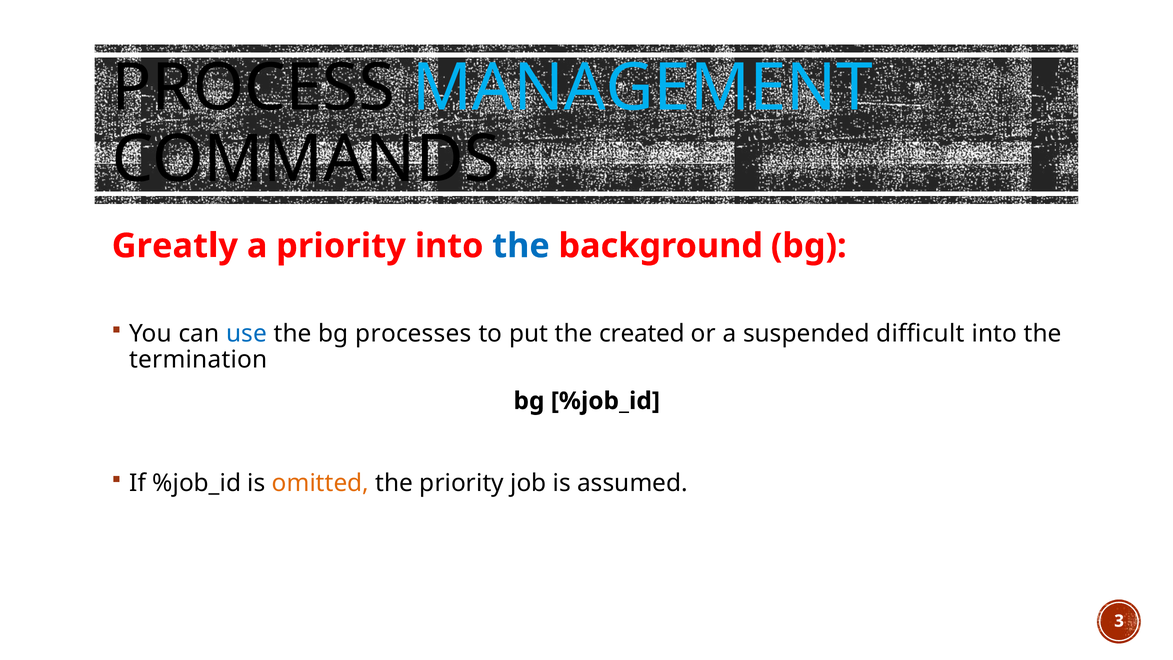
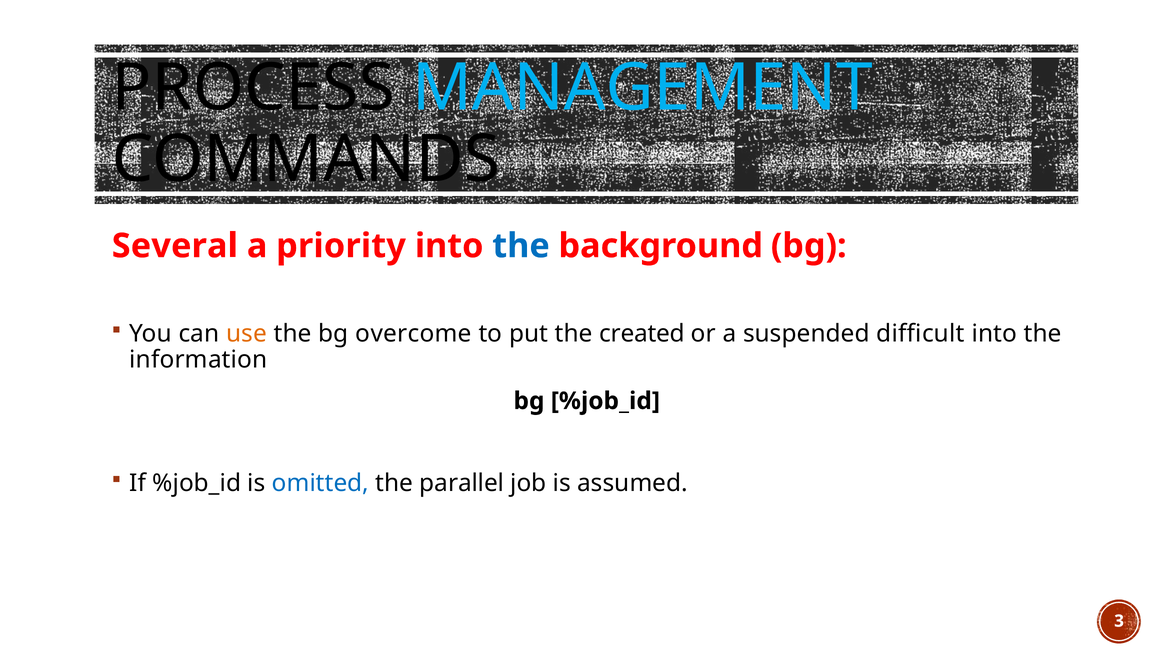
Greatly: Greatly -> Several
use colour: blue -> orange
processes: processes -> overcome
termination: termination -> information
omitted colour: orange -> blue
the priority: priority -> parallel
